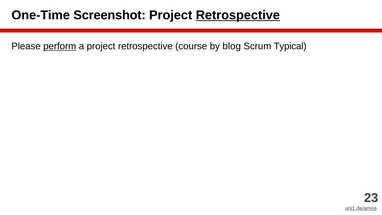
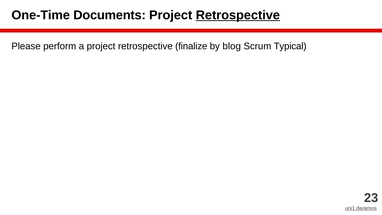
Screenshot: Screenshot -> Documents
perform underline: present -> none
course: course -> finalize
